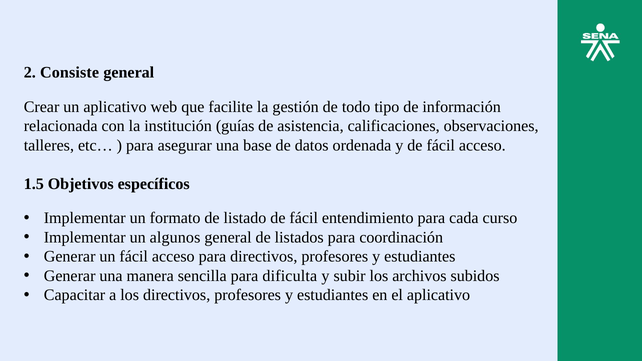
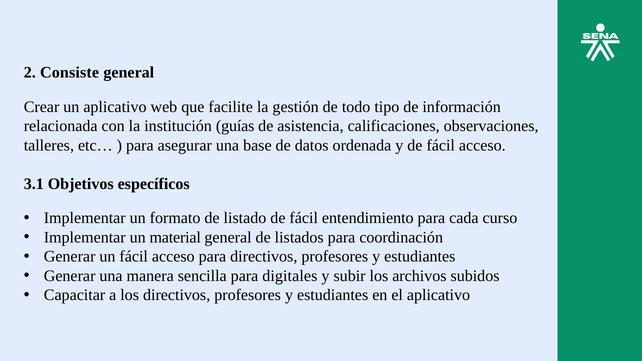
1.5: 1.5 -> 3.1
algunos: algunos -> material
dificulta: dificulta -> digitales
